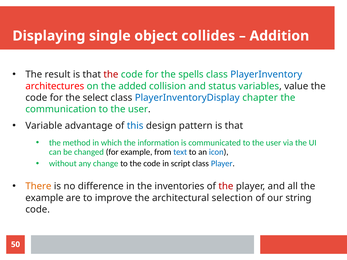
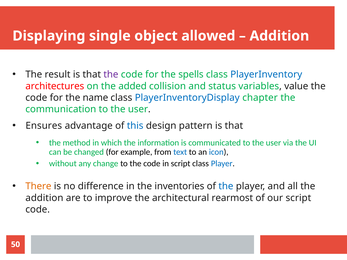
collides: collides -> allowed
the at (111, 75) colour: red -> purple
select: select -> name
Variable: Variable -> Ensures
the at (226, 186) colour: red -> blue
example at (44, 198): example -> addition
selection: selection -> rearmost
our string: string -> script
